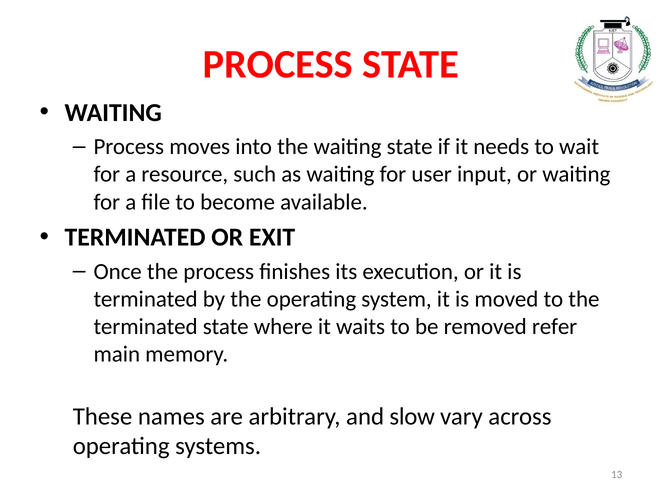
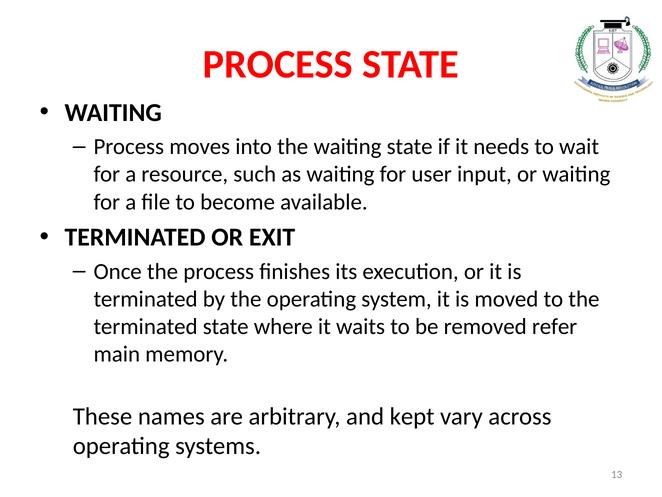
slow: slow -> kept
